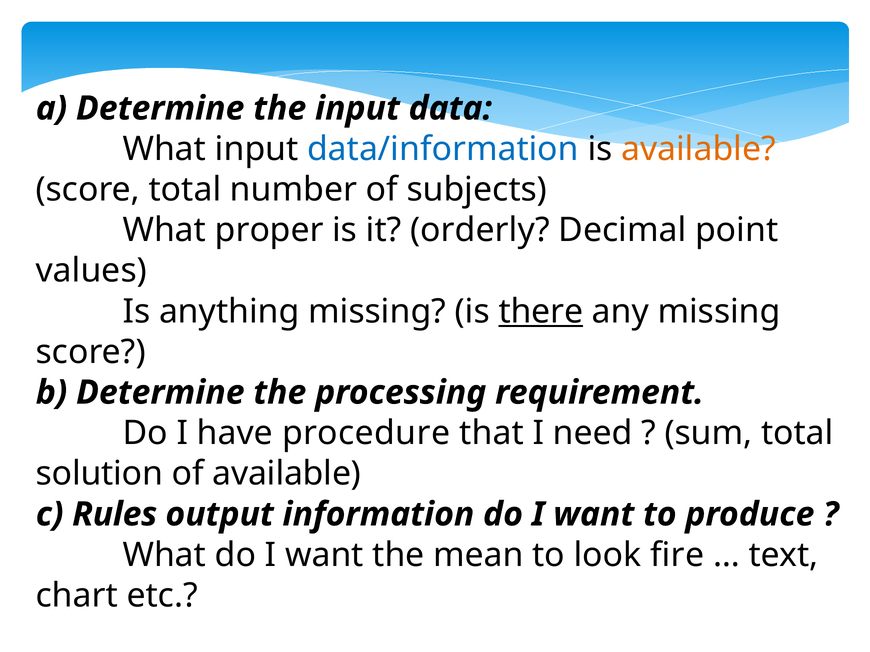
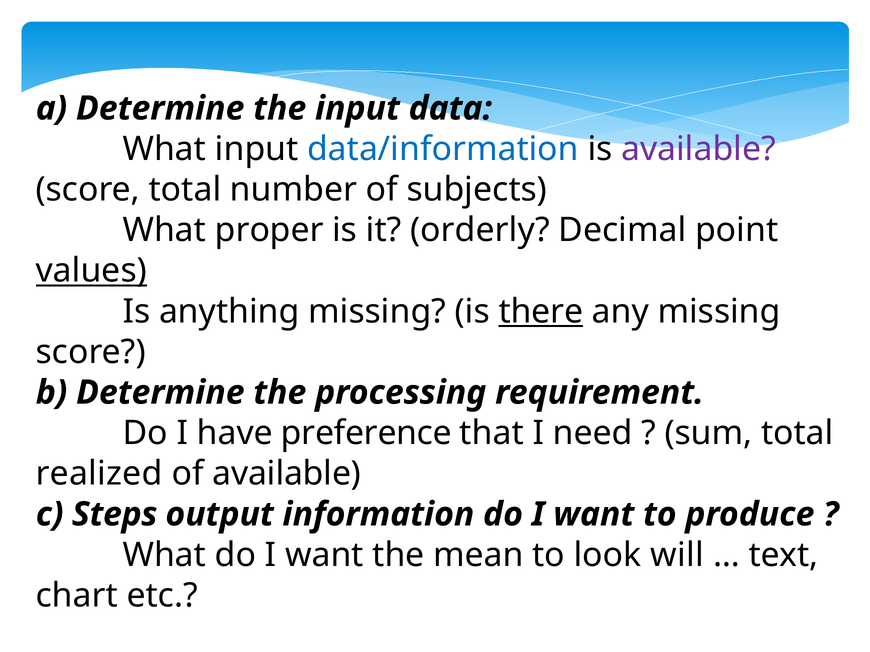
available at (698, 149) colour: orange -> purple
values underline: none -> present
procedure: procedure -> preference
solution: solution -> realized
Rules: Rules -> Steps
fire: fire -> will
